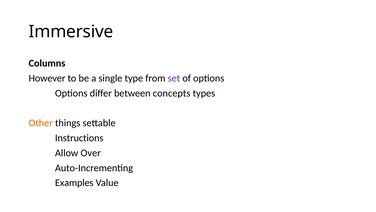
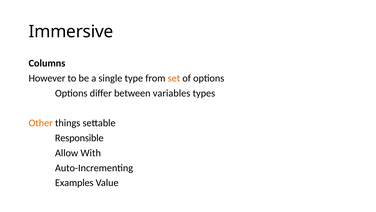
set colour: purple -> orange
concepts: concepts -> variables
Instructions: Instructions -> Responsible
Over: Over -> With
